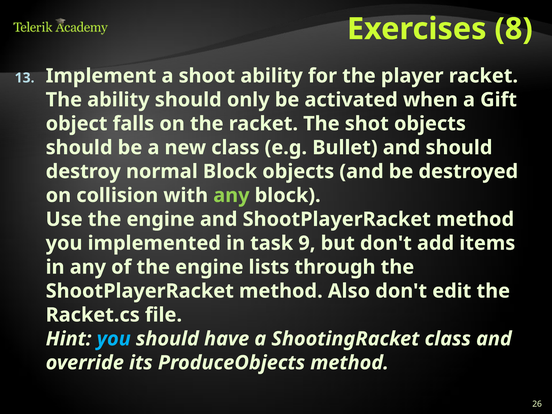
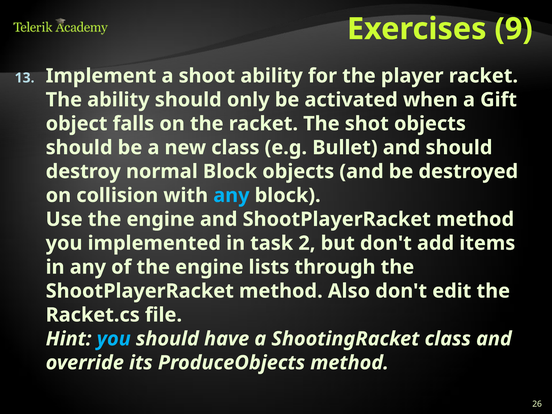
8: 8 -> 9
any at (231, 195) colour: light green -> light blue
9: 9 -> 2
